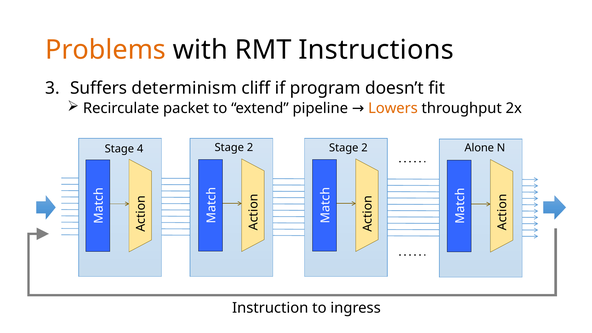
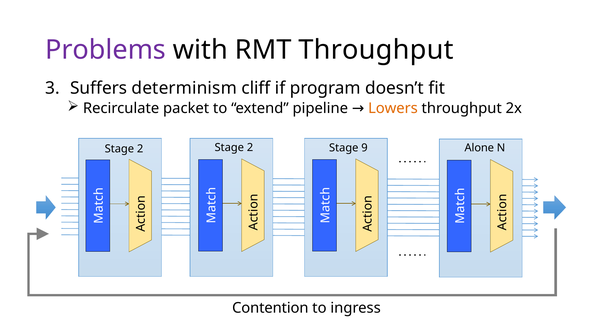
Problems colour: orange -> purple
RMT Instructions: Instructions -> Throughput
4 at (140, 149): 4 -> 2
2 Stage 2: 2 -> 9
Instruction: Instruction -> Contention
